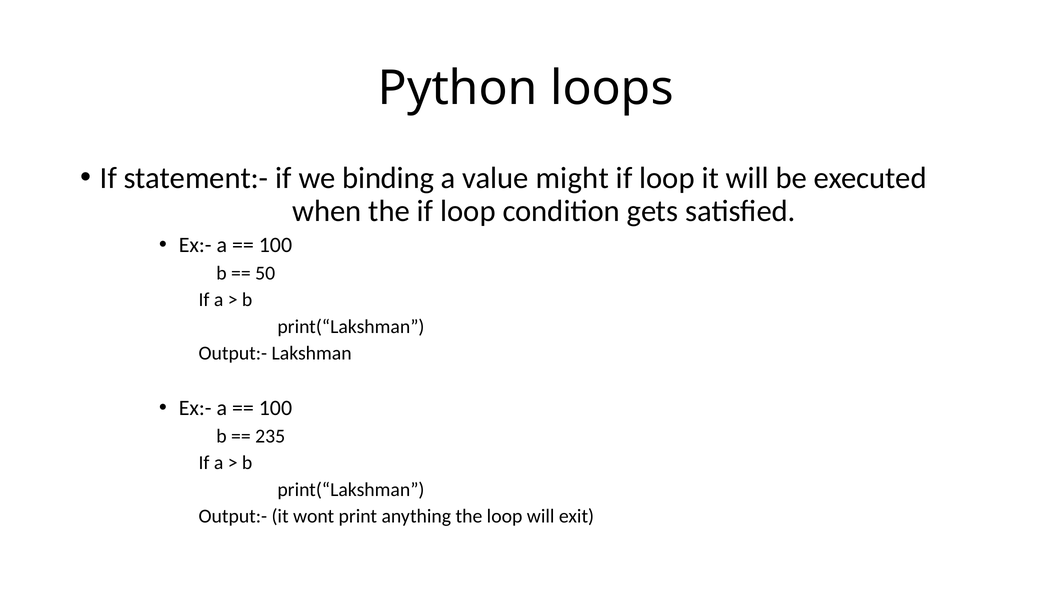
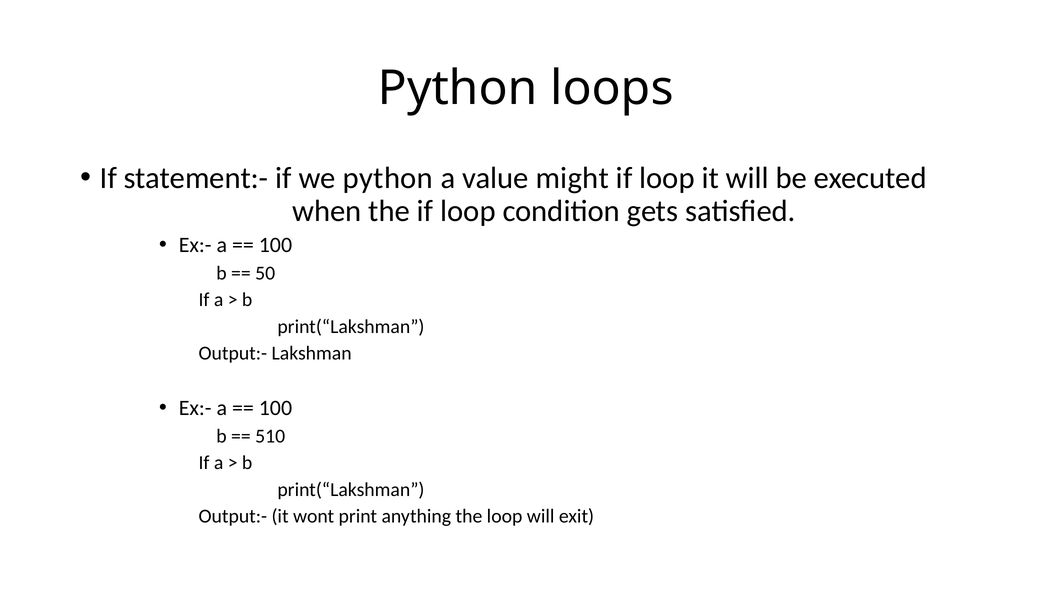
we binding: binding -> python
235: 235 -> 510
